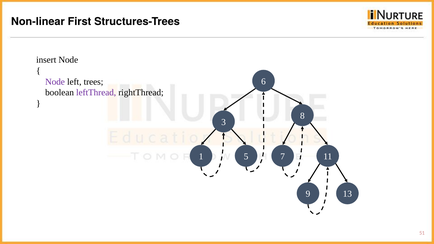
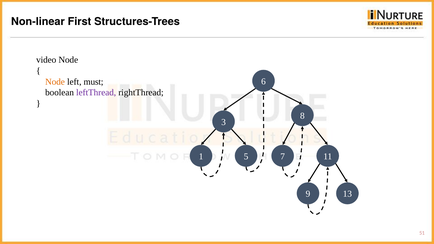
insert: insert -> video
Node at (55, 82) colour: purple -> orange
trees: trees -> must
